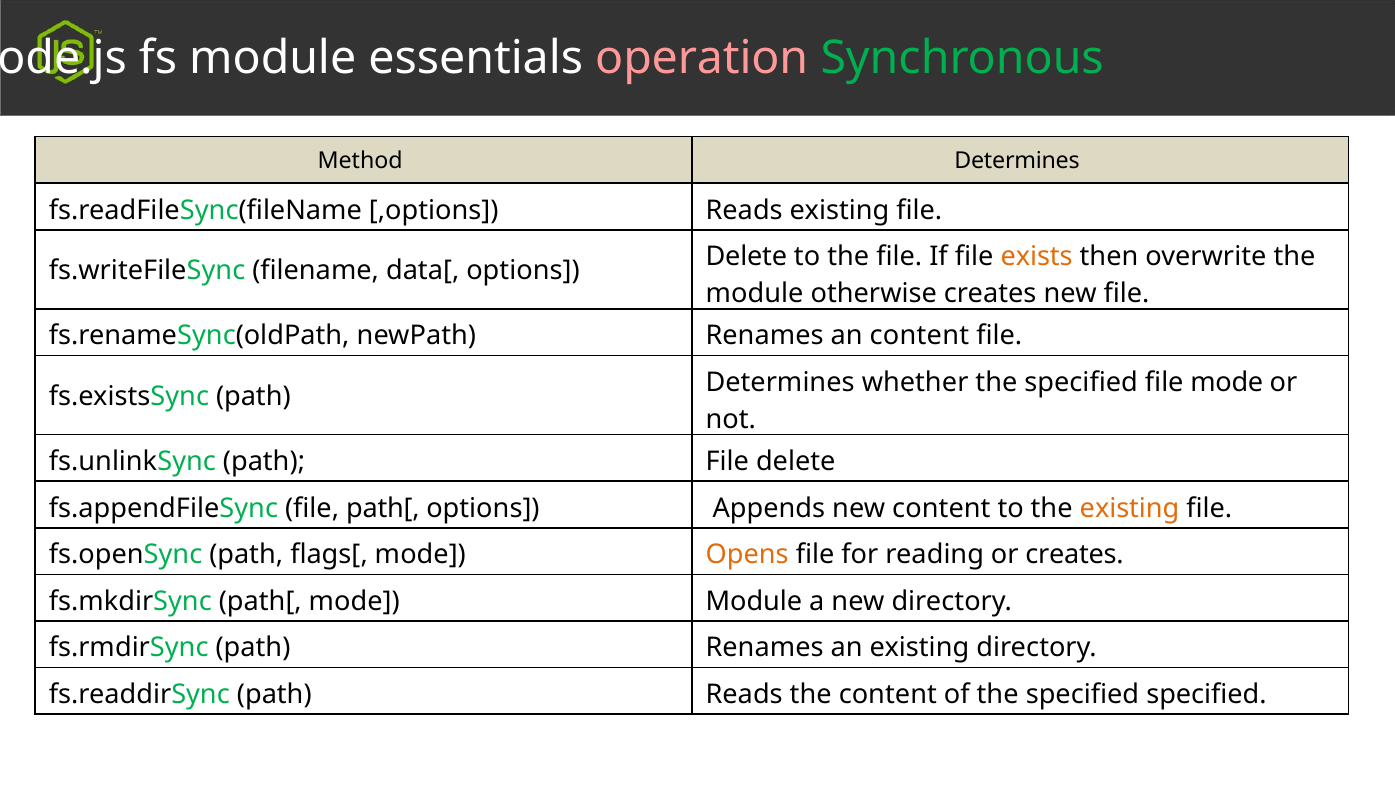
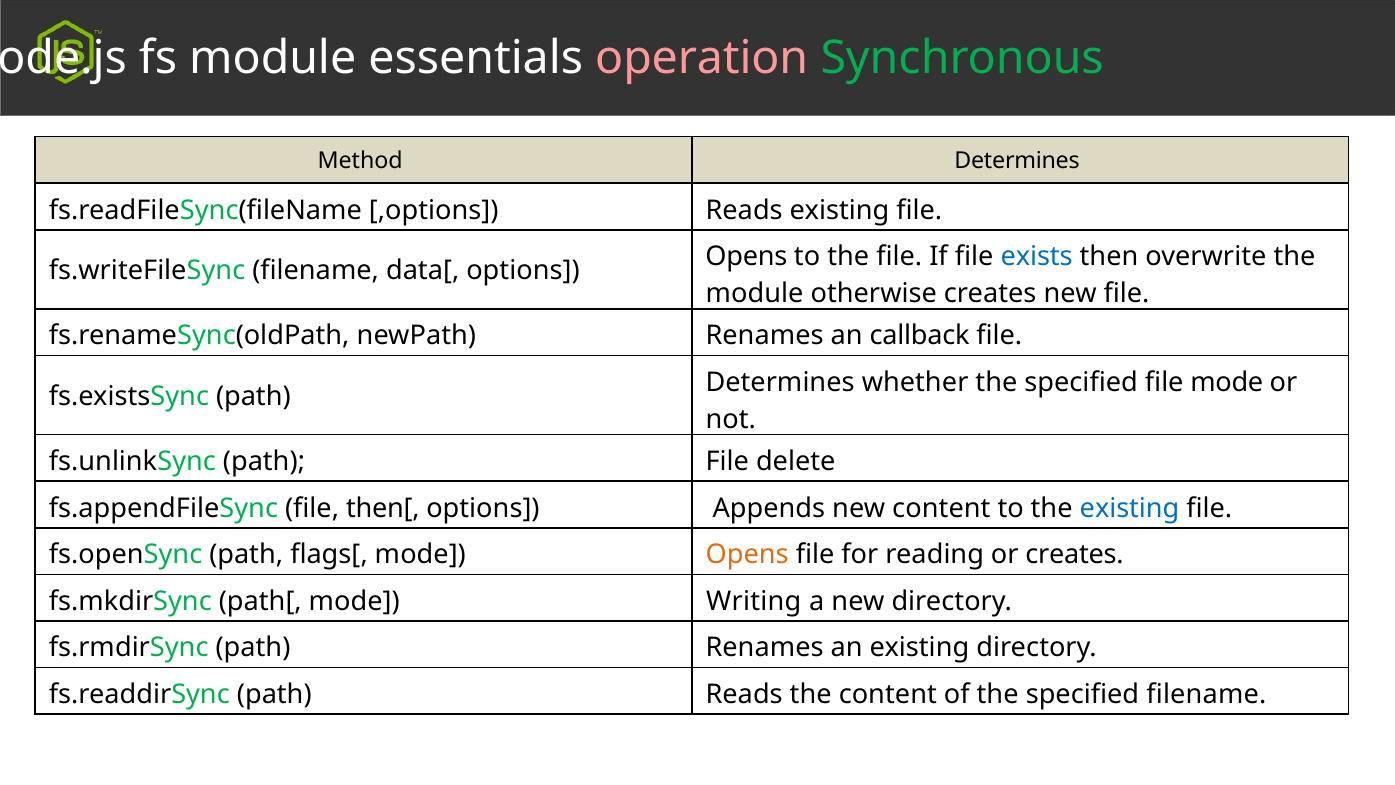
Delete at (746, 257): Delete -> Opens
exists colour: orange -> blue
an content: content -> callback
file path[: path[ -> then[
existing at (1130, 508) colour: orange -> blue
mode Module: Module -> Writing
specified specified: specified -> filename
